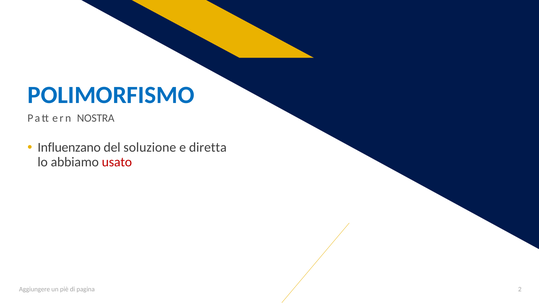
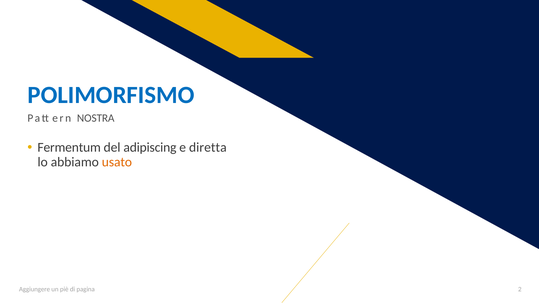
Influenzano: Influenzano -> Fermentum
soluzione: soluzione -> adipiscing
usato colour: red -> orange
